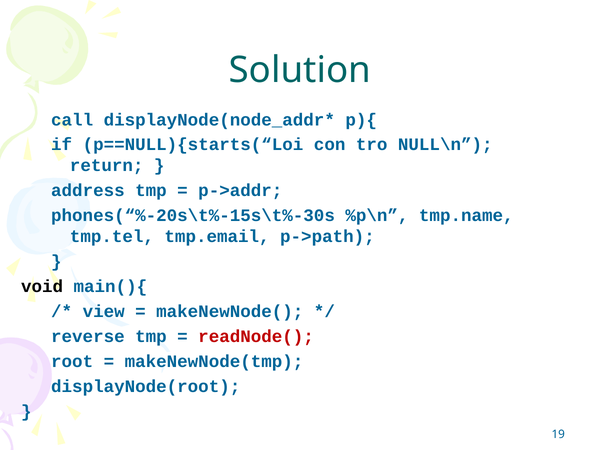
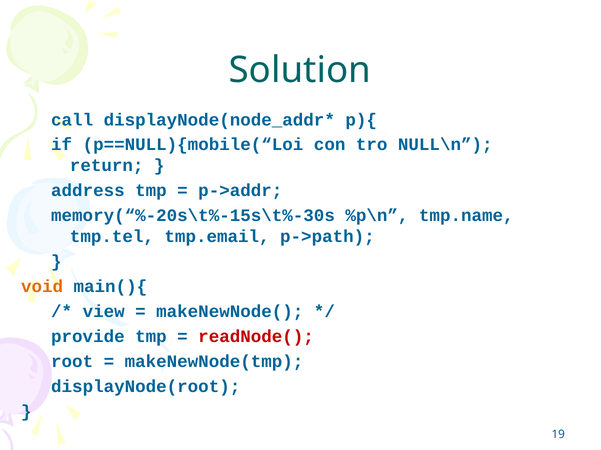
p==NULL){starts(“Loi: p==NULL){starts(“Loi -> p==NULL){mobile(“Loi
phones(“%-20s\t%-15s\t%-30s: phones(“%-20s\t%-15s\t%-30s -> memory(“%-20s\t%-15s\t%-30s
void colour: black -> orange
reverse: reverse -> provide
